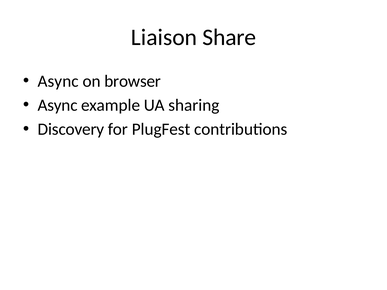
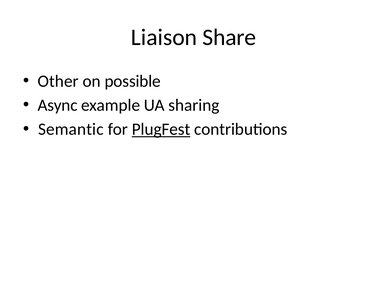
Async at (58, 81): Async -> Other
browser: browser -> possible
Discovery: Discovery -> Semantic
PlugFest underline: none -> present
